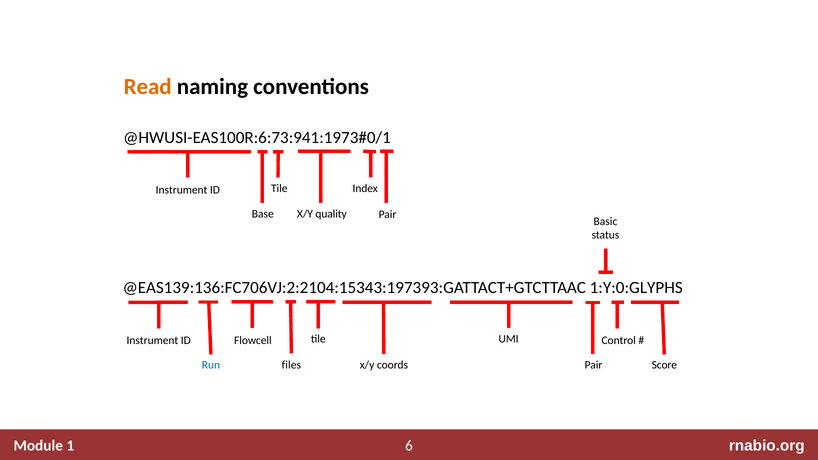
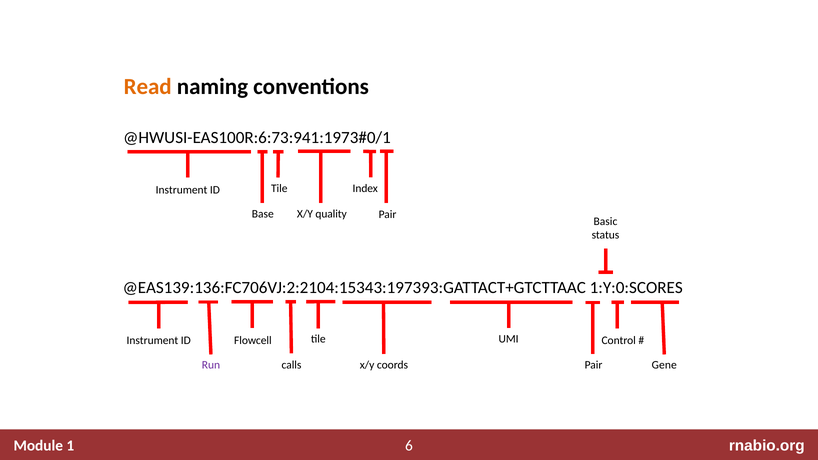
1:Y:0:GLYPHS: 1:Y:0:GLYPHS -> 1:Y:0:SCORES
Score: Score -> Gene
files: files -> calls
Run colour: blue -> purple
